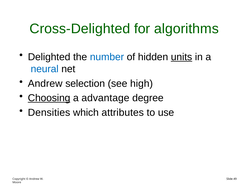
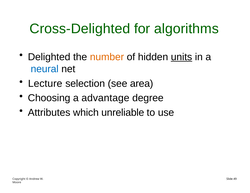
number colour: blue -> orange
Andrew at (45, 84): Andrew -> Lecture
high: high -> area
Choosing underline: present -> none
Densities: Densities -> Attributes
attributes: attributes -> unreliable
